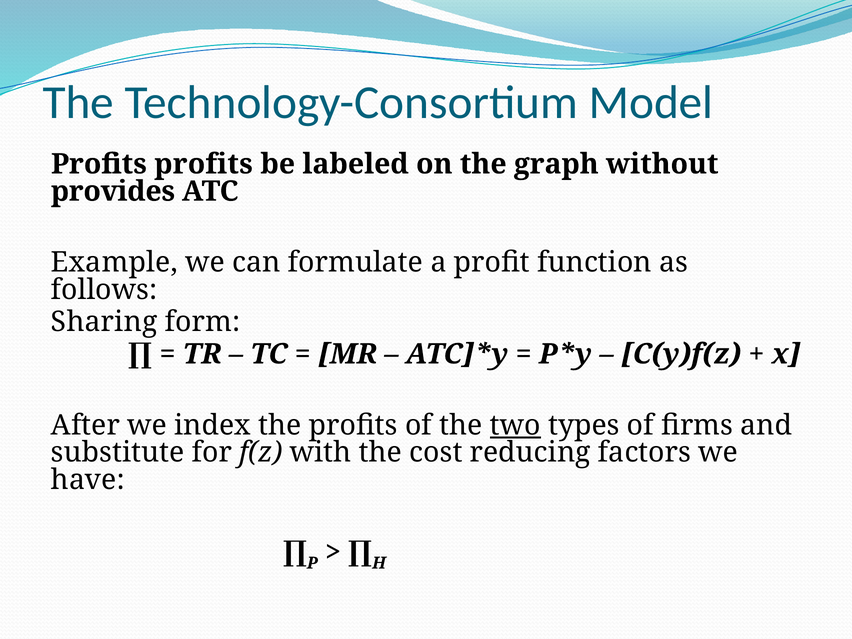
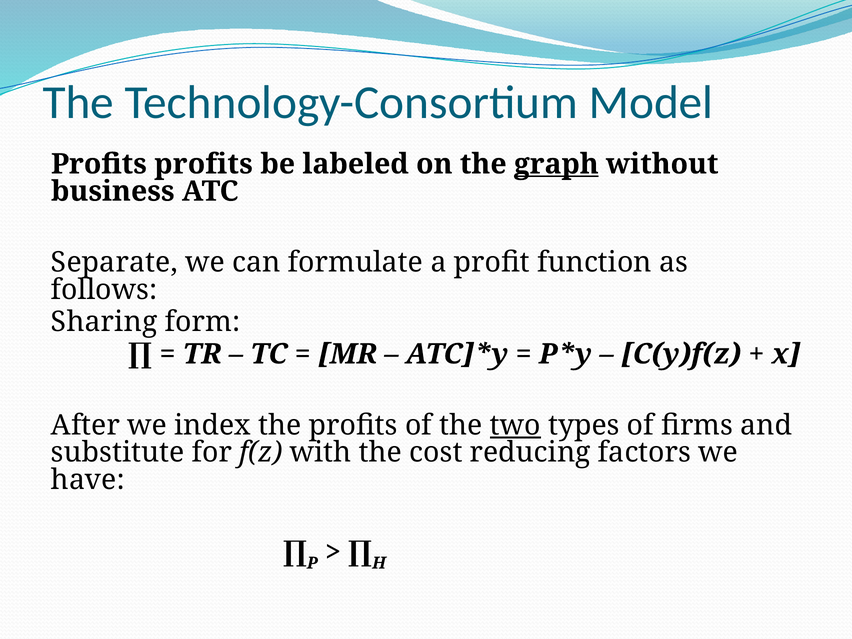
graph underline: none -> present
provides: provides -> business
Example: Example -> Separate
